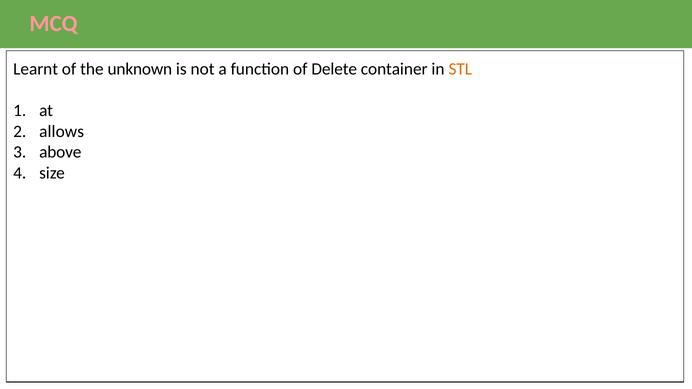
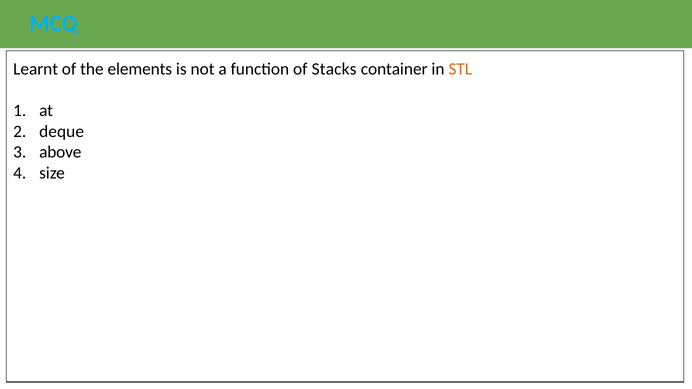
MCQ colour: pink -> light blue
unknown: unknown -> elements
Delete: Delete -> Stacks
allows: allows -> deque
